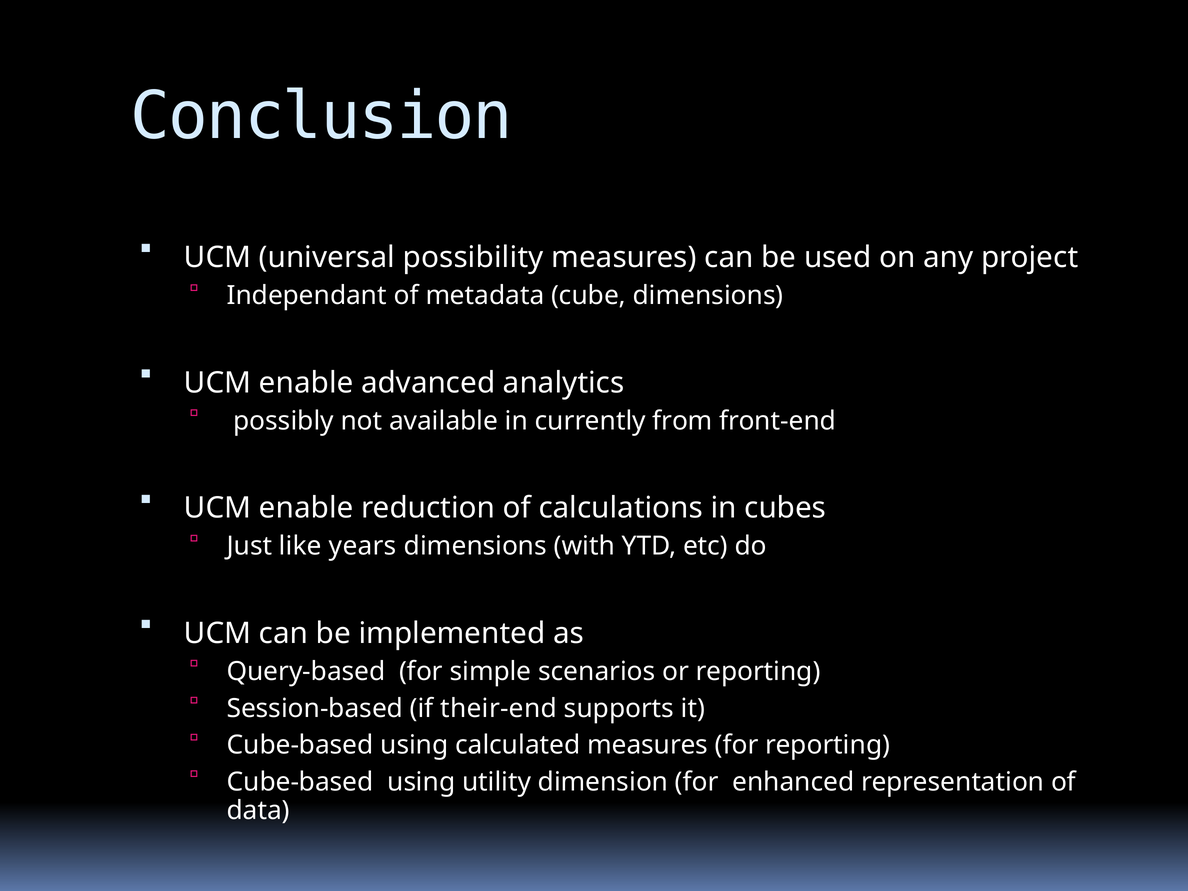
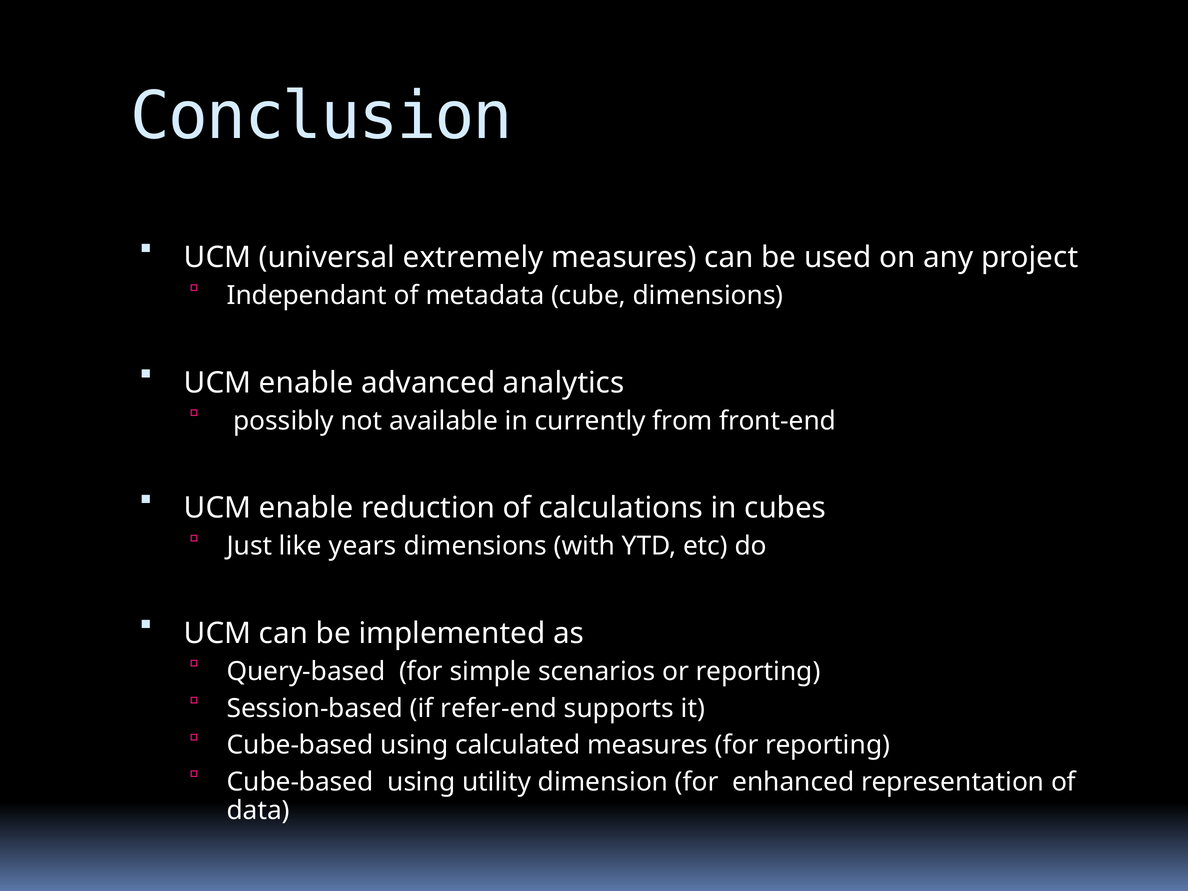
possibility: possibility -> extremely
their-end: their-end -> refer-end
